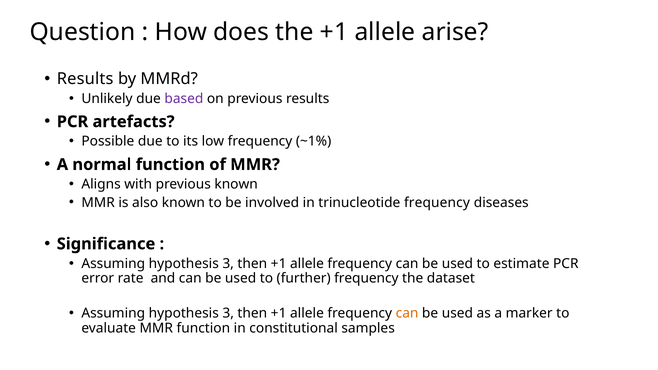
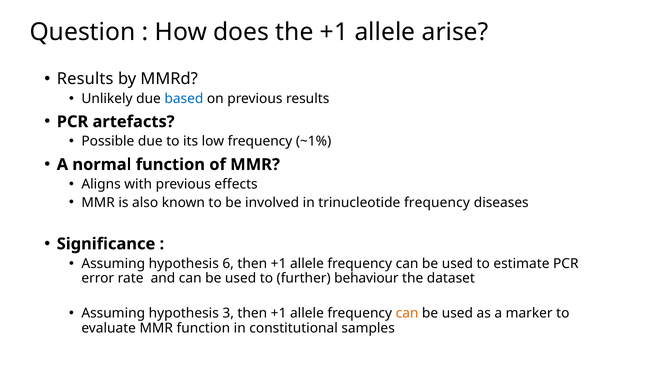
based colour: purple -> blue
previous known: known -> effects
3 at (228, 264): 3 -> 6
further frequency: frequency -> behaviour
